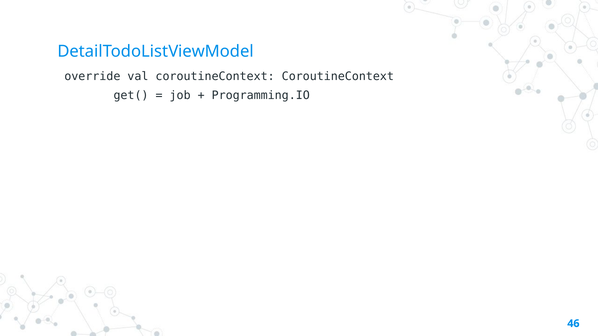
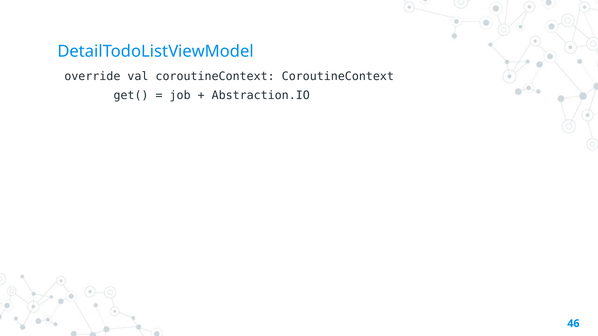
Programming.IO: Programming.IO -> Abstraction.IO
